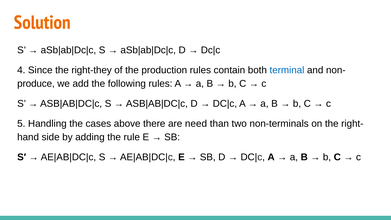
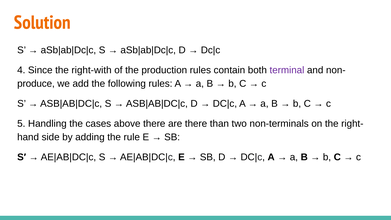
right-they: right-they -> right-with
terminal colour: blue -> purple
are need: need -> there
